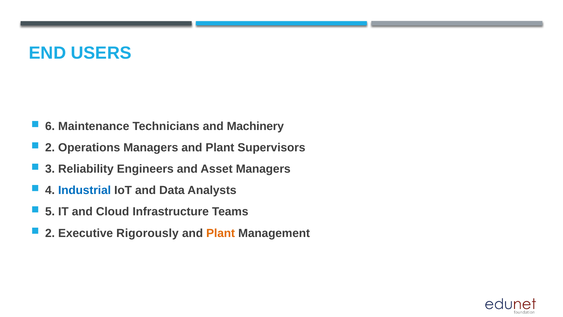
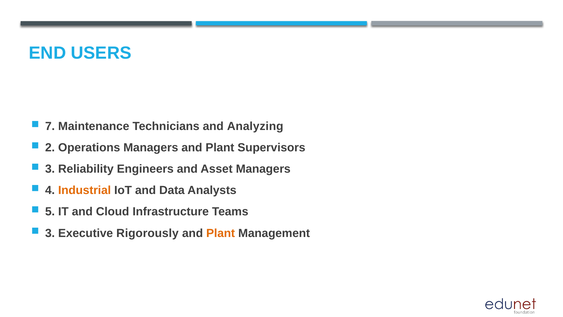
6: 6 -> 7
Machinery: Machinery -> Analyzing
Industrial colour: blue -> orange
2 at (50, 233): 2 -> 3
